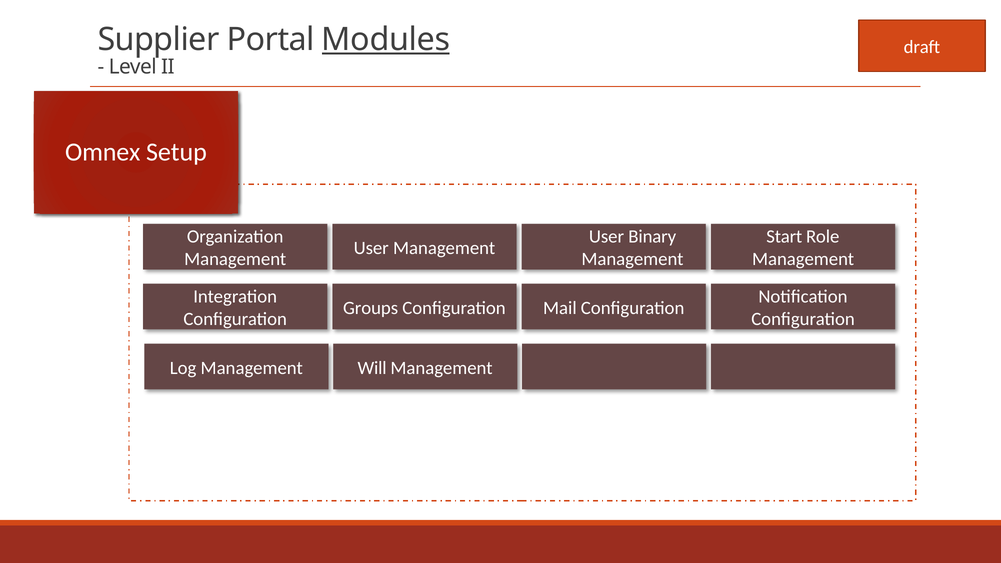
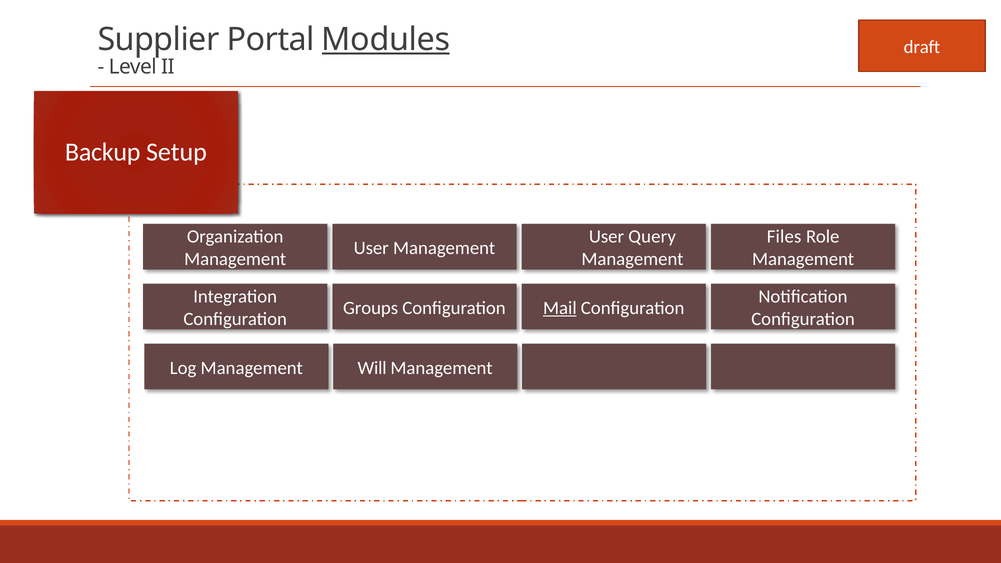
Omnex: Omnex -> Backup
Binary: Binary -> Query
Start: Start -> Files
Mail underline: none -> present
